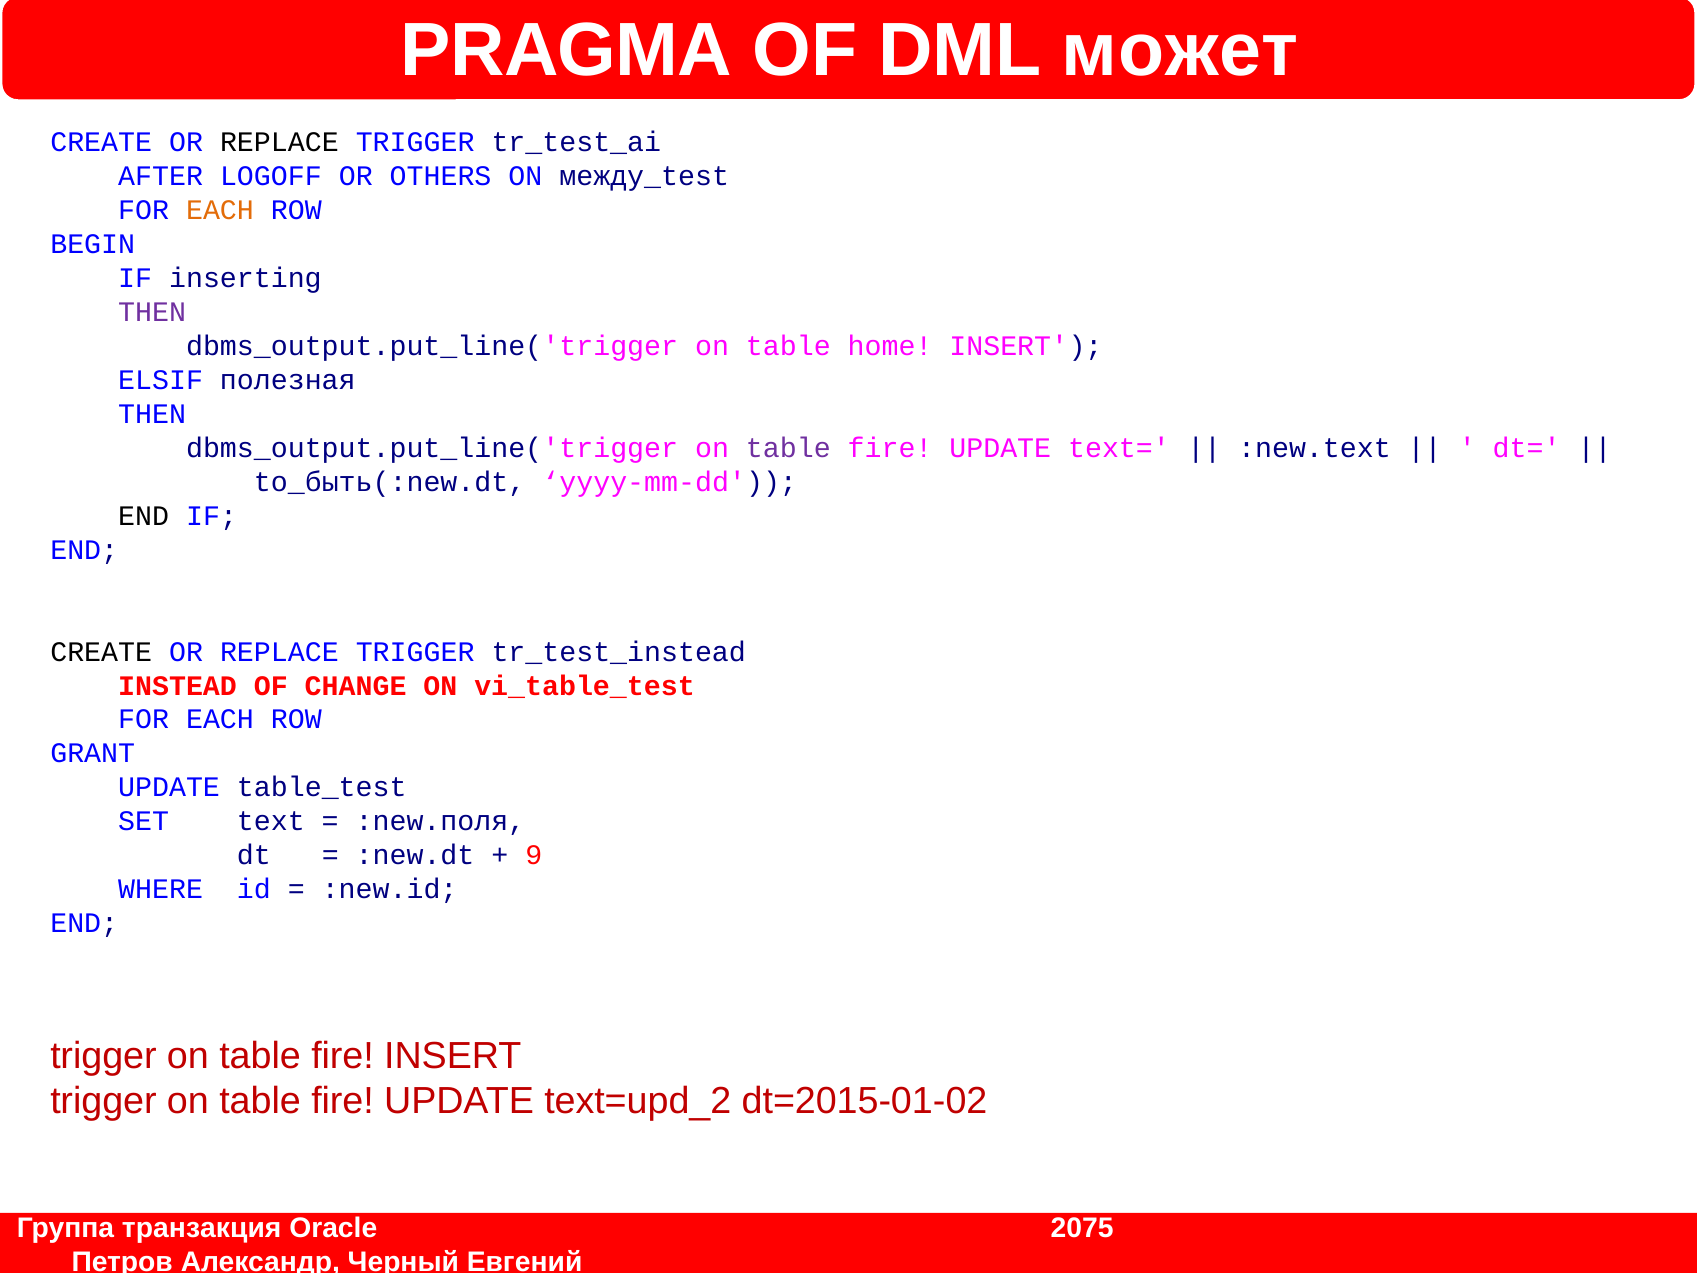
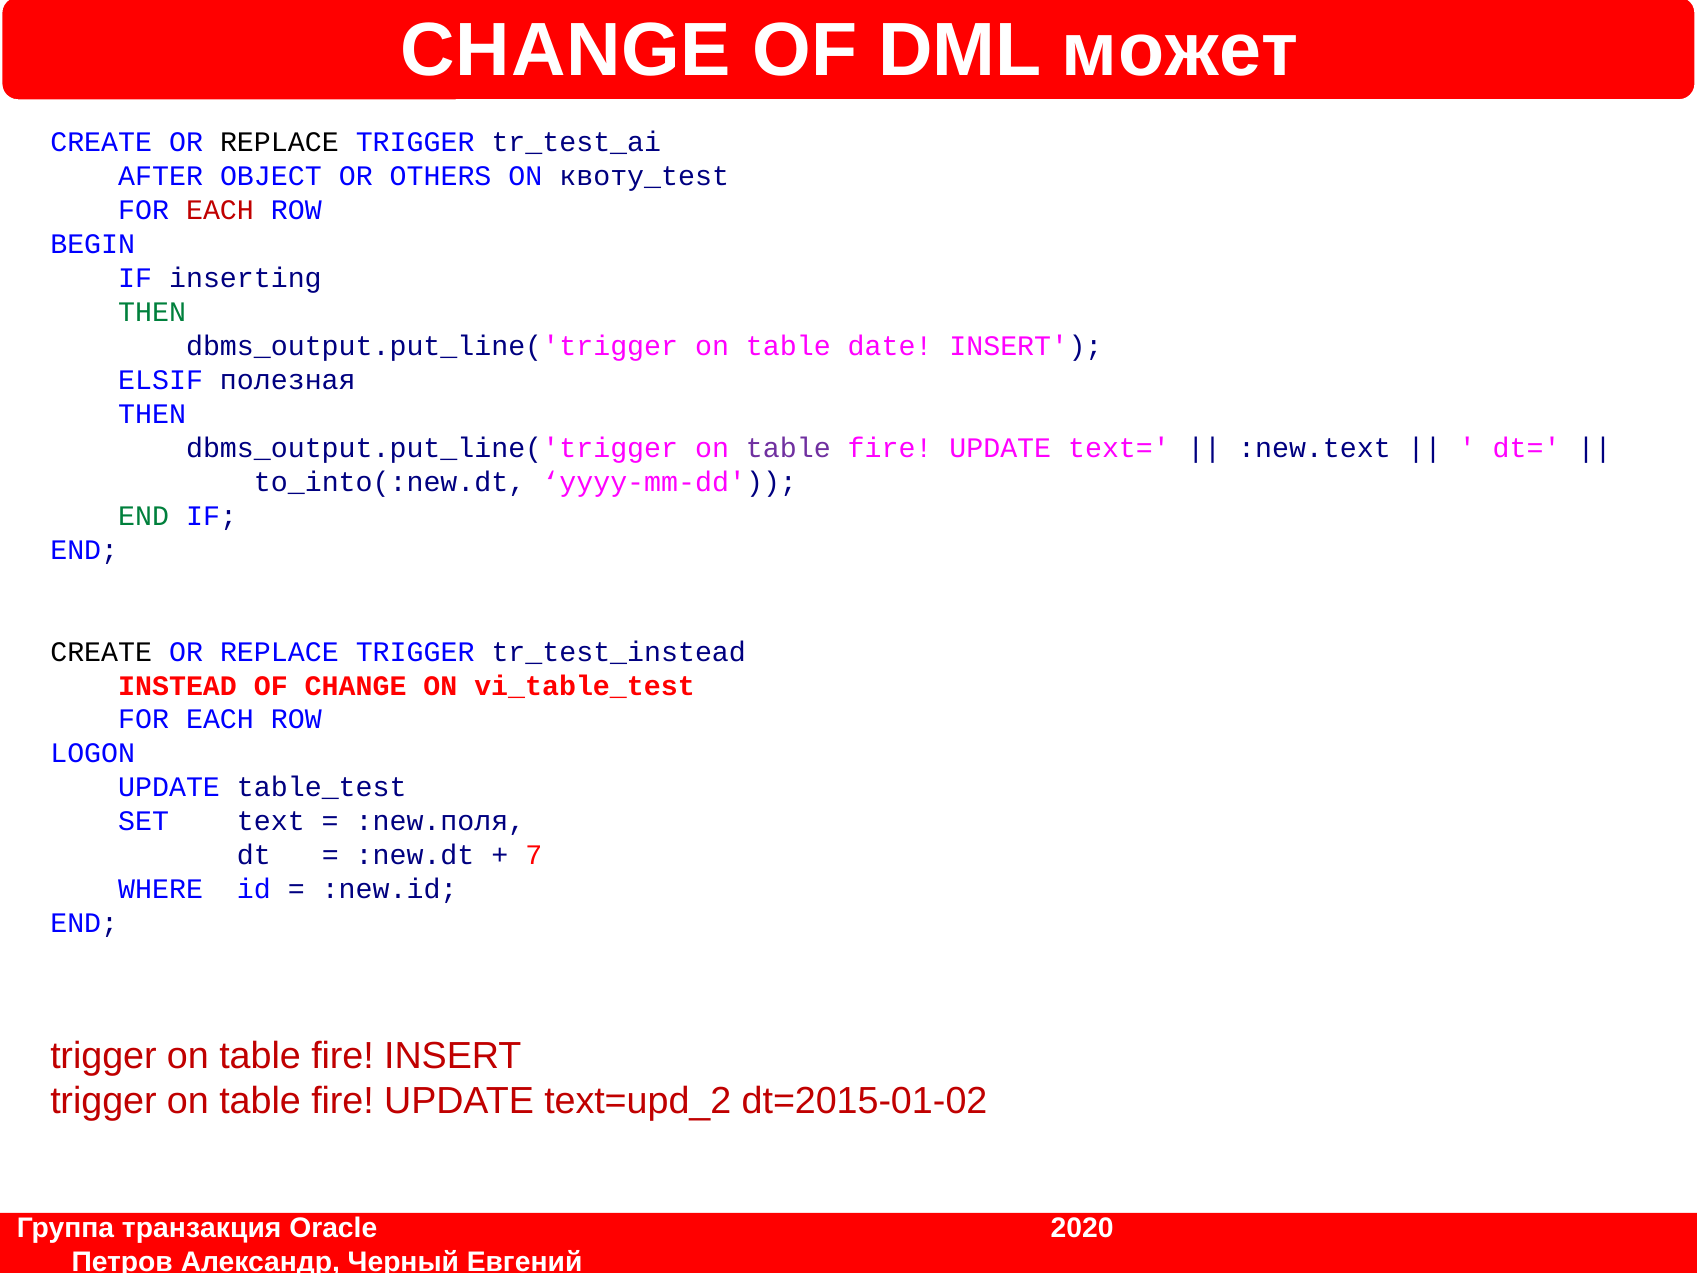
PRAGMA at (566, 50): PRAGMA -> CHANGE
LOGOFF: LOGOFF -> OBJECT
между_test: между_test -> квоту_test
EACH at (220, 210) colour: orange -> red
THEN at (152, 312) colour: purple -> green
table home: home -> date
to_быть(:new.dt: to_быть(:new.dt -> to_into(:new.dt
END at (144, 516) colour: black -> green
GRANT: GRANT -> LOGON
9: 9 -> 7
2075: 2075 -> 2020
